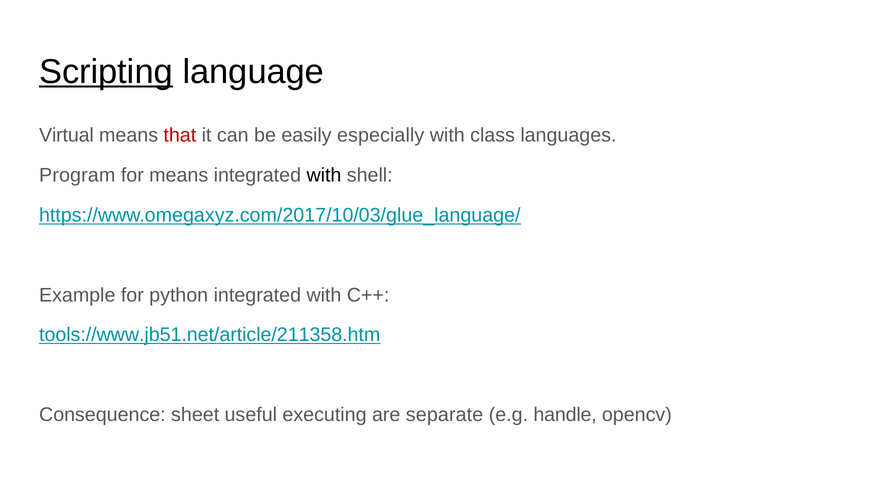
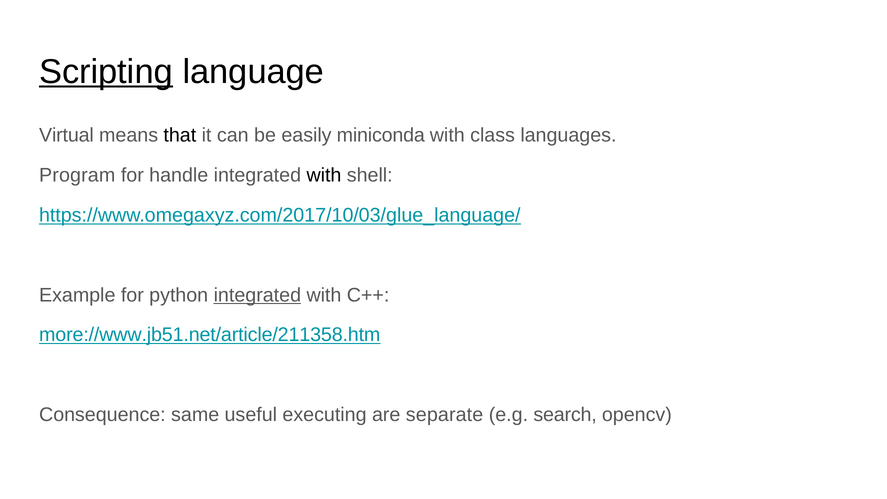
that colour: red -> black
especially: especially -> miniconda
for means: means -> handle
integrated at (257, 295) underline: none -> present
tools://www.jb51.net/article/211358.htm: tools://www.jb51.net/article/211358.htm -> more://www.jb51.net/article/211358.htm
sheet: sheet -> same
handle: handle -> search
